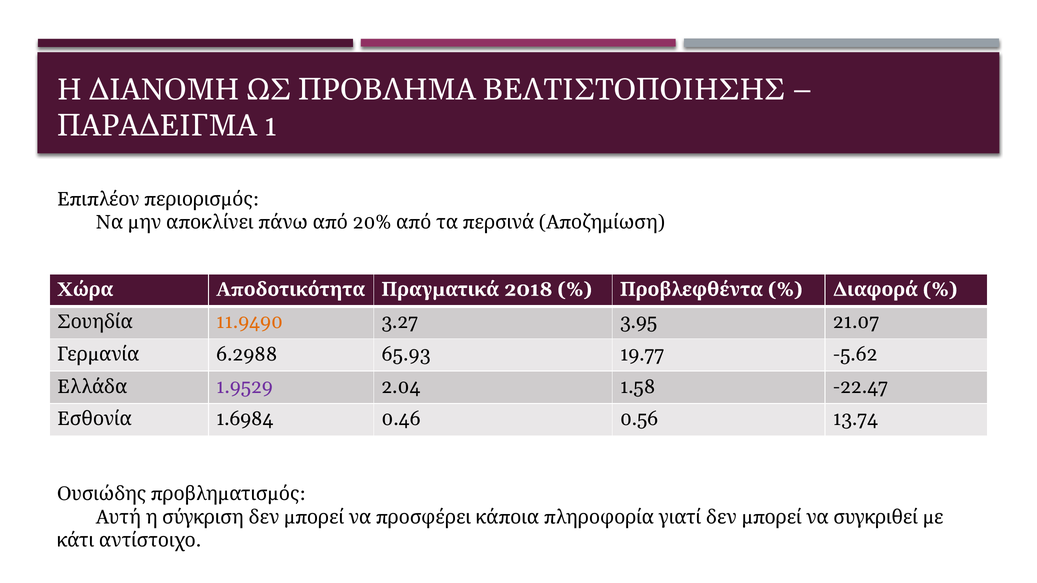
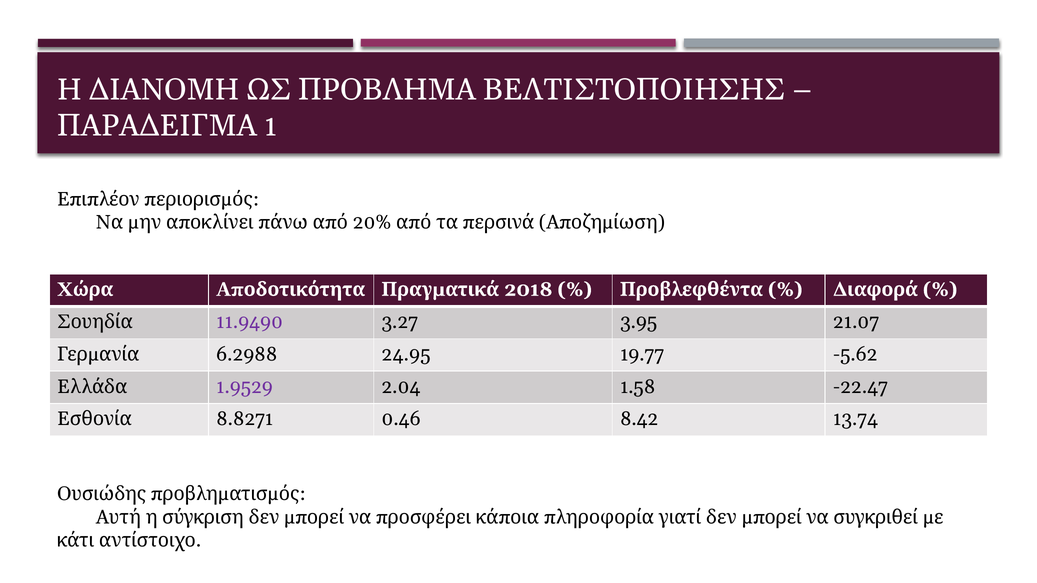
11.9490 colour: orange -> purple
65.93: 65.93 -> 24.95
1.6984: 1.6984 -> 8.8271
0.56: 0.56 -> 8.42
